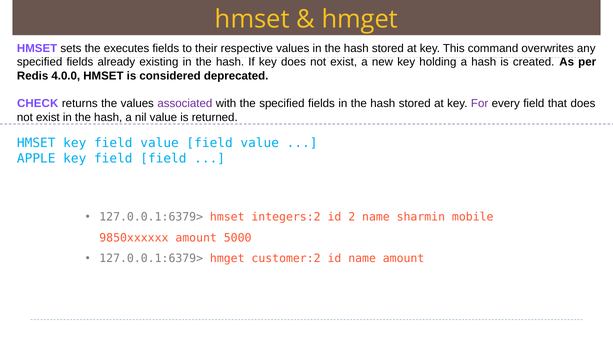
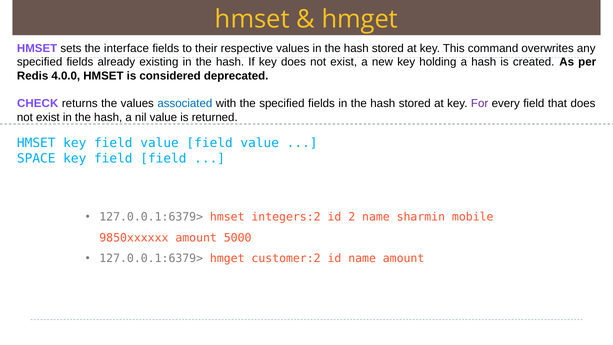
executes: executes -> interface
associated colour: purple -> blue
APPLE: APPLE -> SPACE
